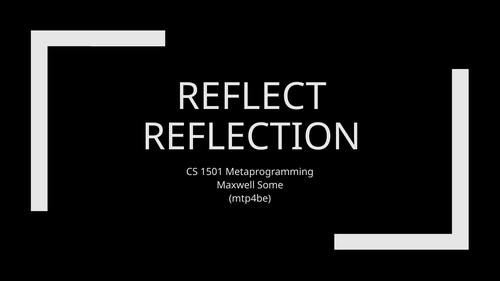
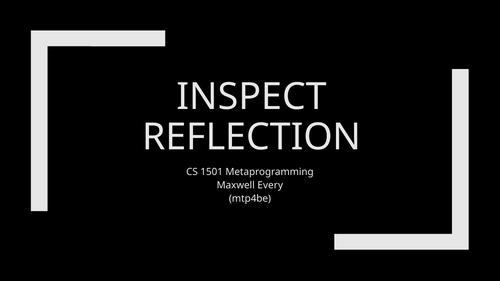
REFLECT: REFLECT -> INSPECT
Some: Some -> Every
